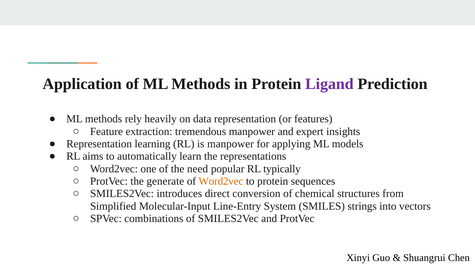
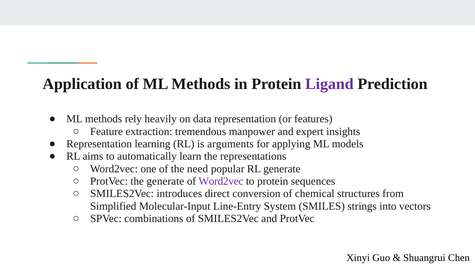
is manpower: manpower -> arguments
RL typically: typically -> generate
Word2vec at (221, 181) colour: orange -> purple
